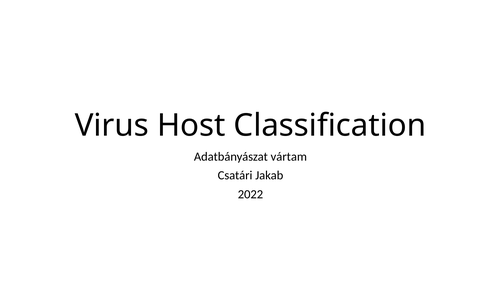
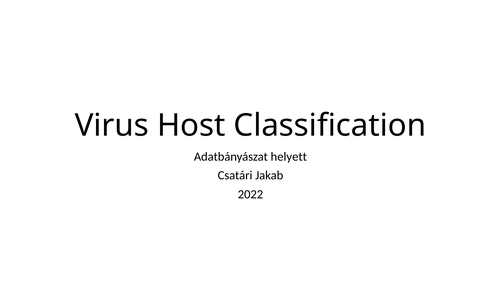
vártam: vártam -> helyett
